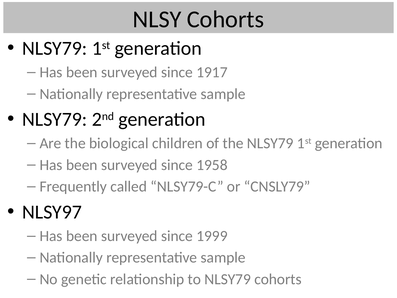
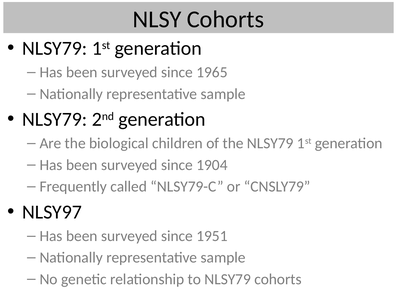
1917: 1917 -> 1965
1958: 1958 -> 1904
1999: 1999 -> 1951
